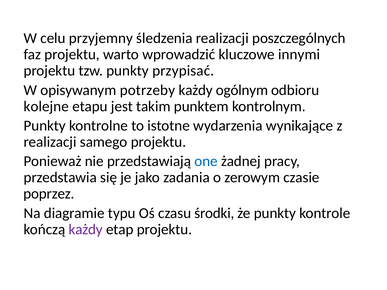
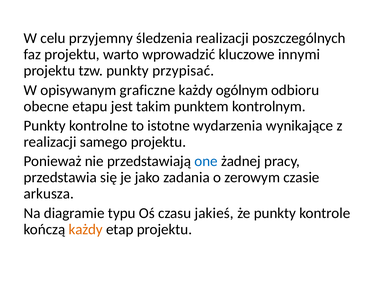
potrzeby: potrzeby -> graficzne
kolejne: kolejne -> obecne
poprzez: poprzez -> arkusza
środki: środki -> jakieś
każdy at (86, 229) colour: purple -> orange
